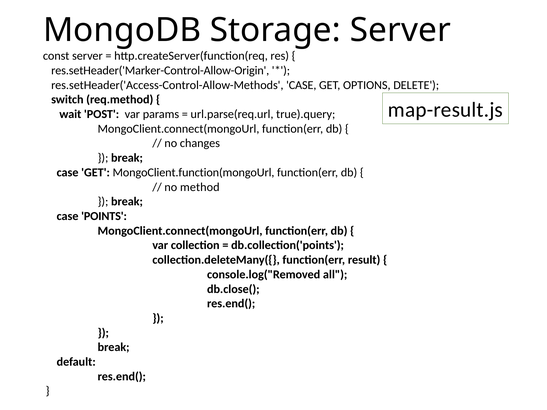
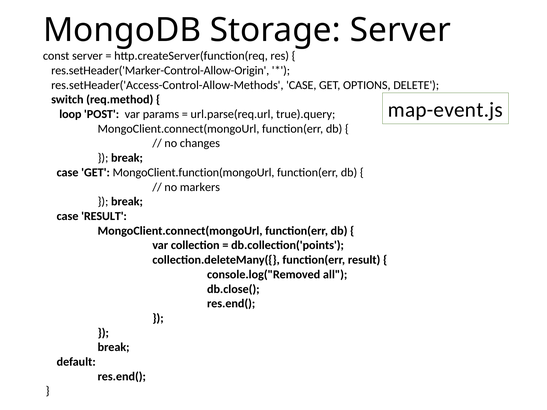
map-result.js: map-result.js -> map-event.js
wait: wait -> loop
method: method -> markers
case POINTS: POINTS -> RESULT
